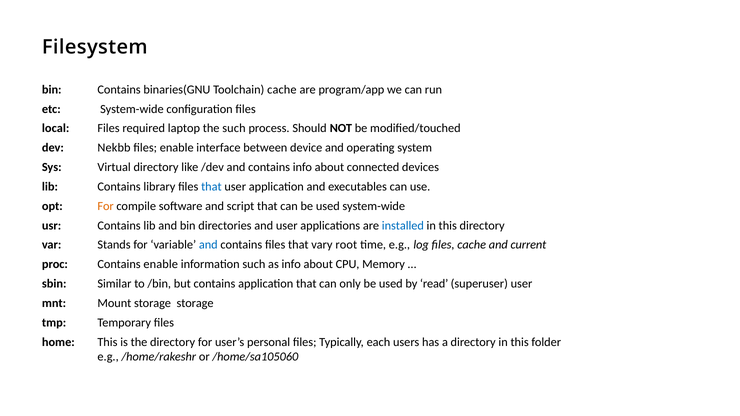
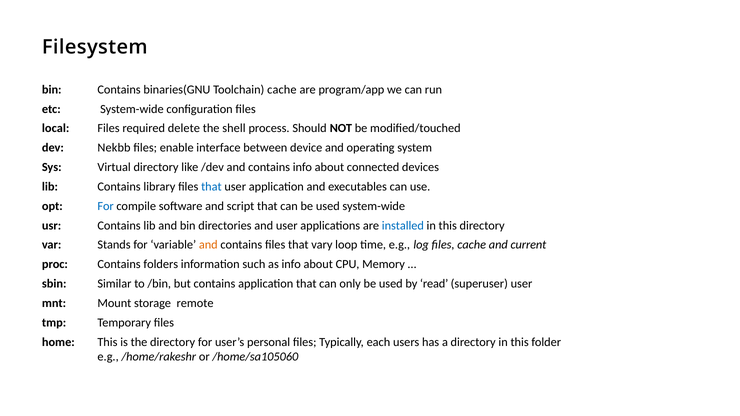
laptop: laptop -> delete
the such: such -> shell
For at (106, 206) colour: orange -> blue
and at (208, 245) colour: blue -> orange
root: root -> loop
Contains enable: enable -> folders
storage storage: storage -> remote
